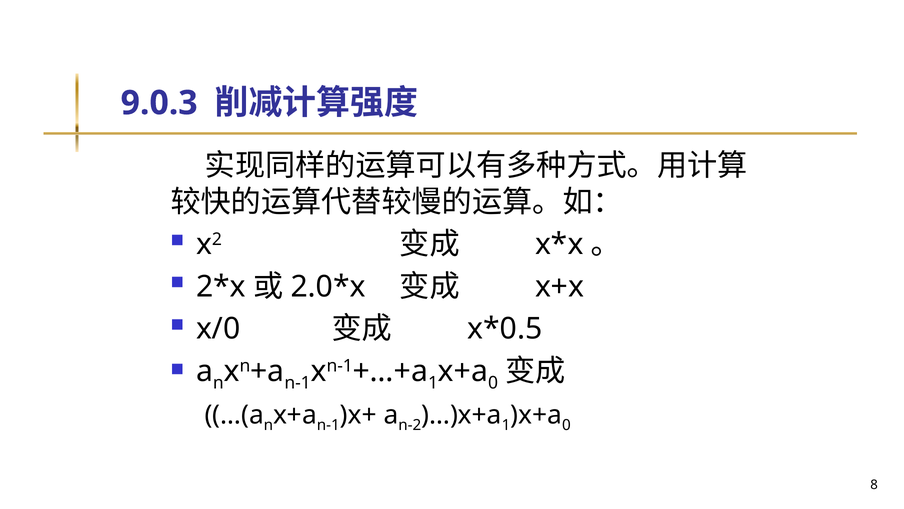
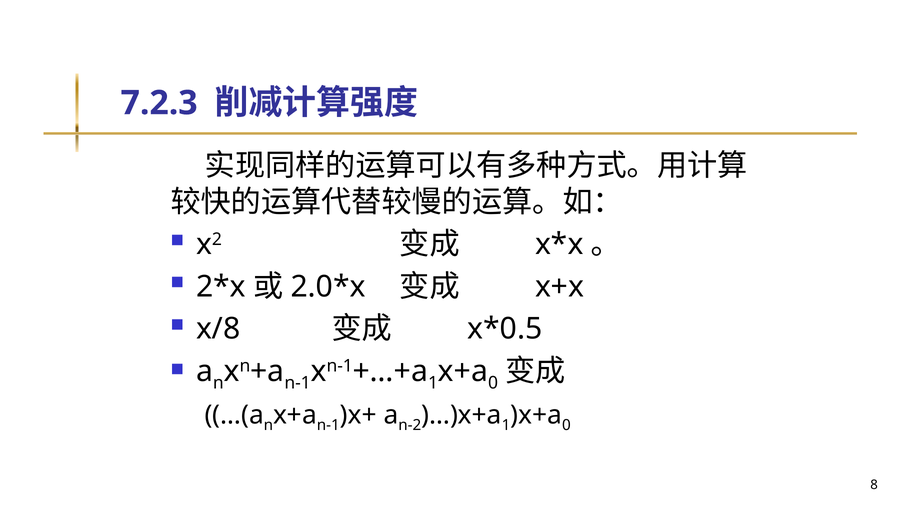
9.0.3: 9.0.3 -> 7.2.3
x/0: x/0 -> x/8
